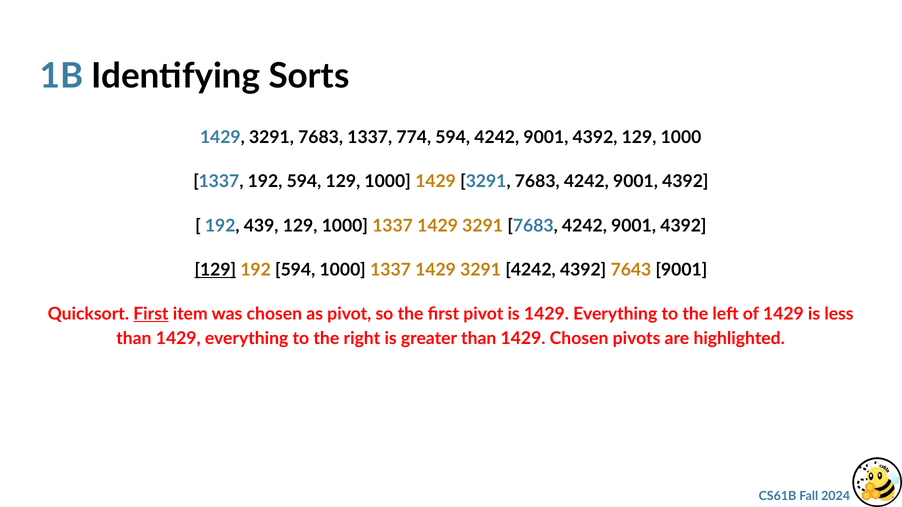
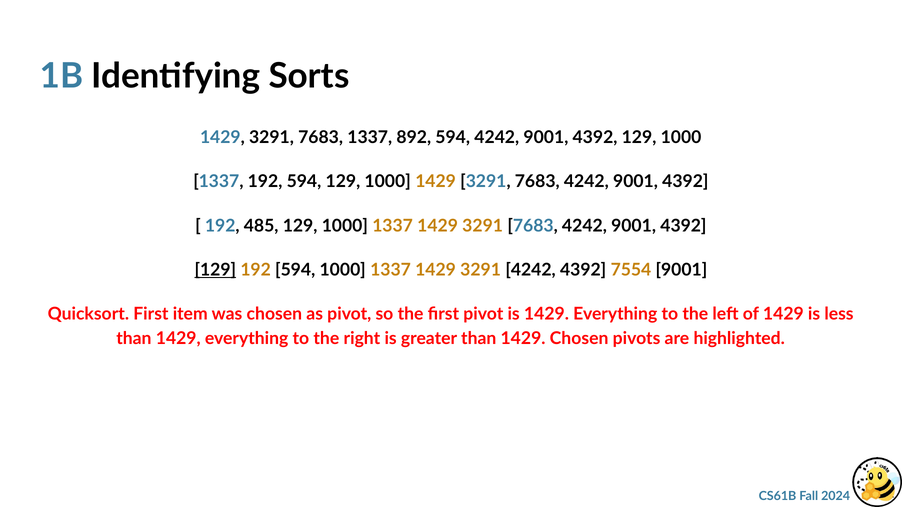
774: 774 -> 892
439: 439 -> 485
7643: 7643 -> 7554
First at (151, 314) underline: present -> none
